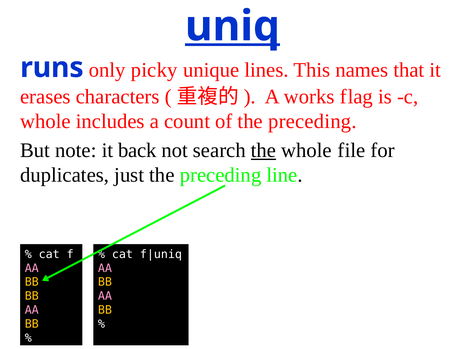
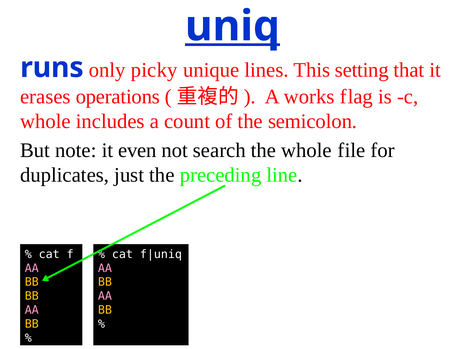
names: names -> setting
characters: characters -> operations
of the preceding: preceding -> semicolon
back: back -> even
the at (263, 150) underline: present -> none
